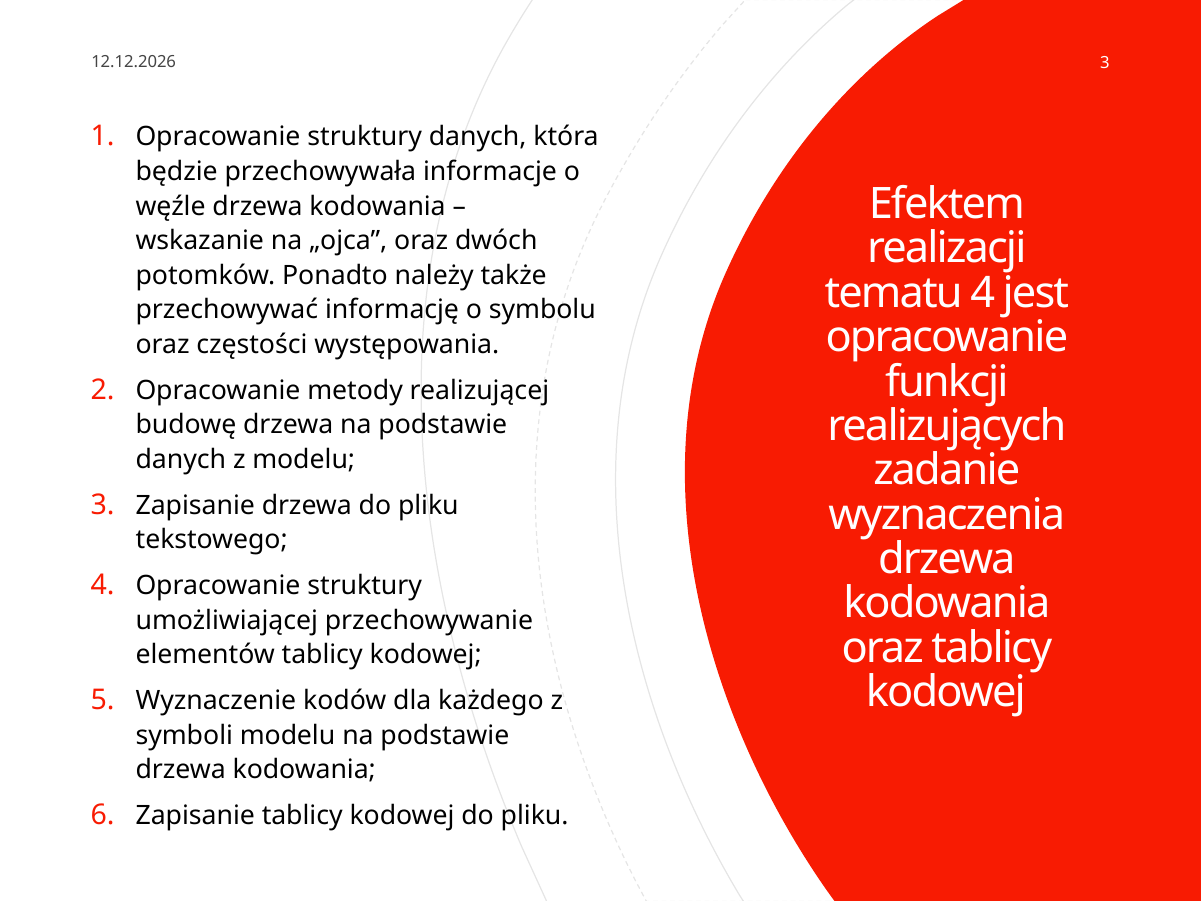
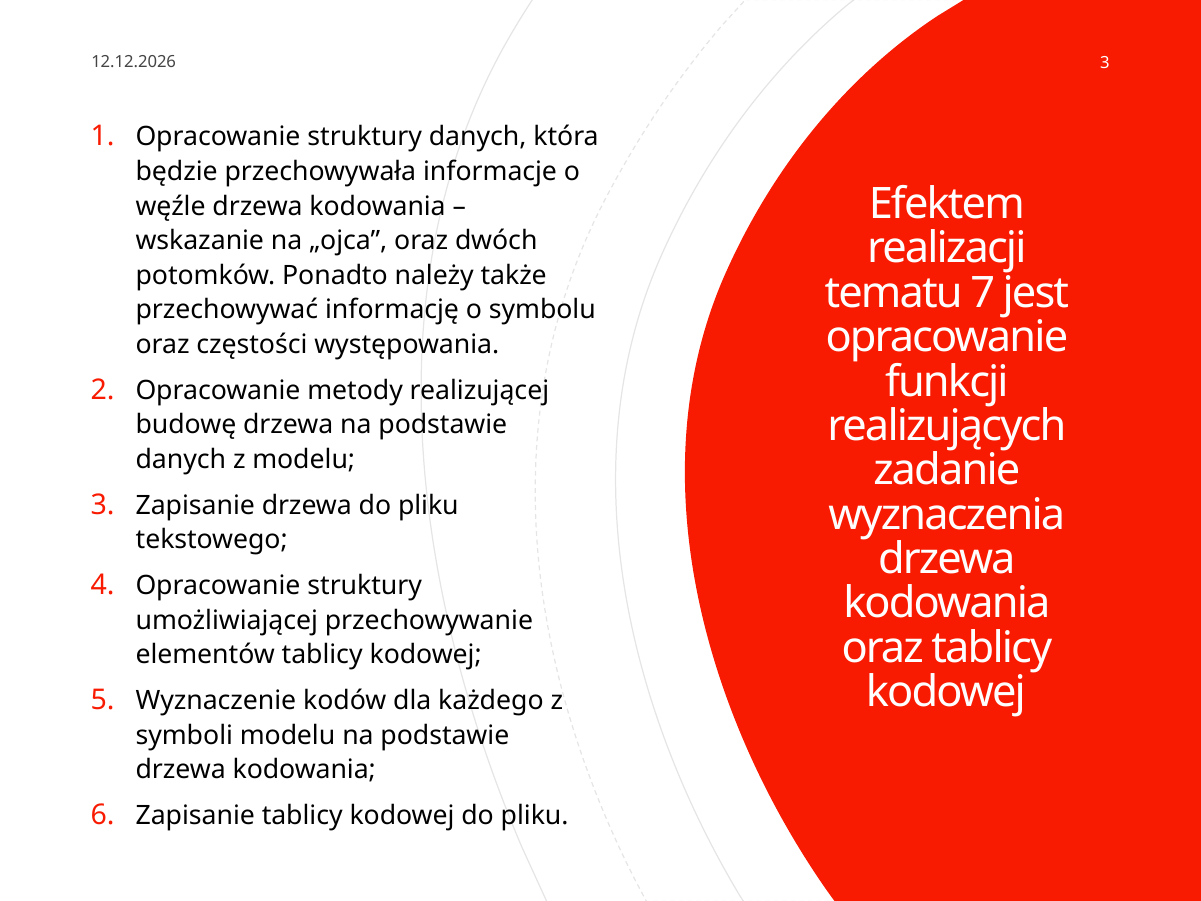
tematu 4: 4 -> 7
